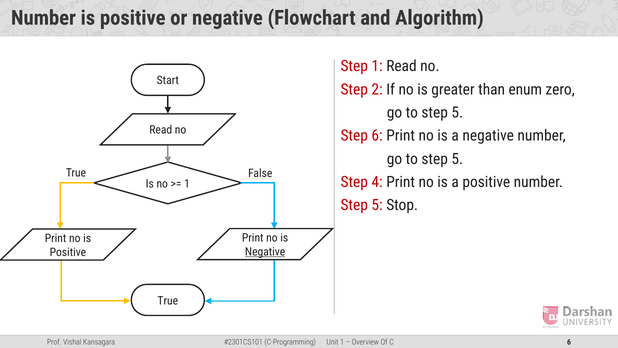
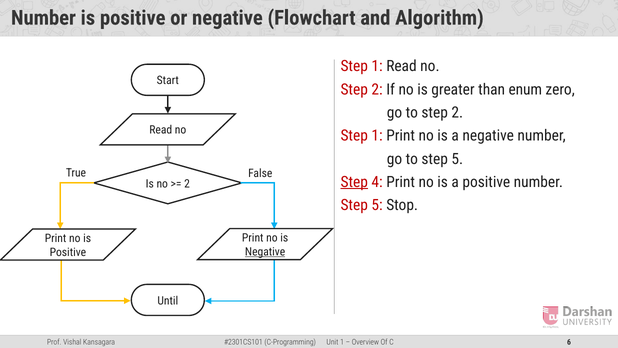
5 at (457, 112): 5 -> 2
6 at (377, 136): 6 -> 1
Step at (354, 182) underline: none -> present
1 at (187, 183): 1 -> 2
True at (168, 300): True -> Until
